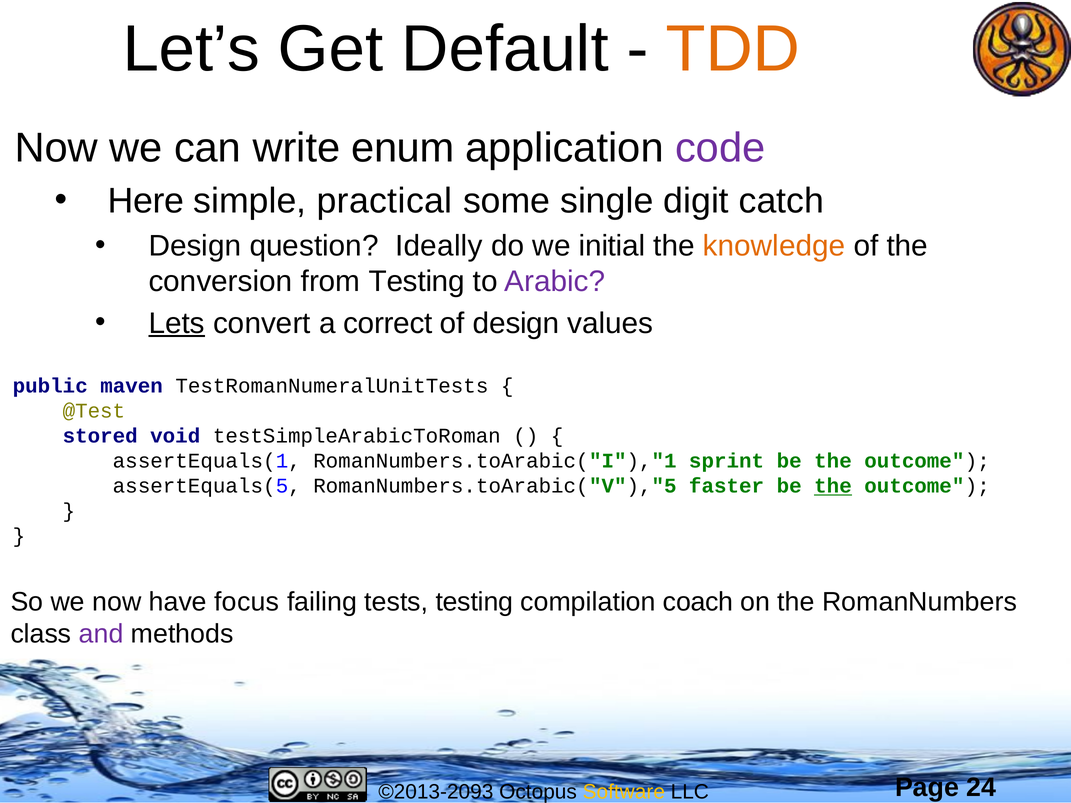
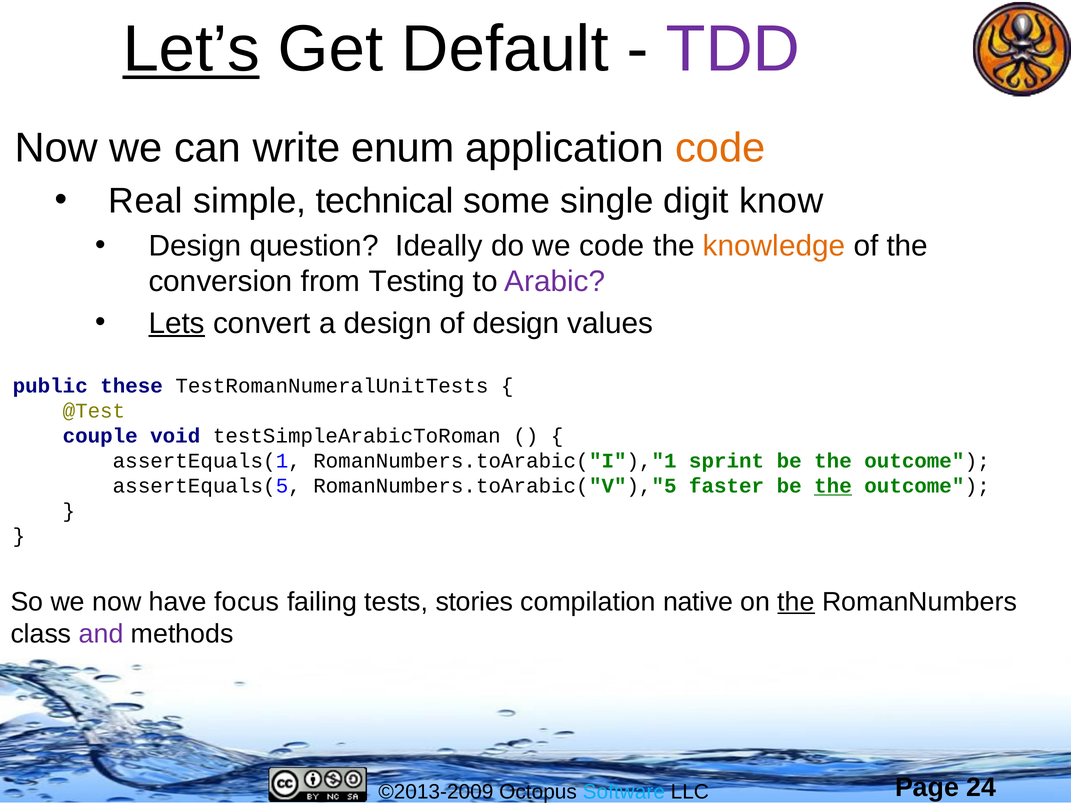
Let’s underline: none -> present
TDD colour: orange -> purple
code at (720, 148) colour: purple -> orange
Here: Here -> Real
practical: practical -> technical
catch: catch -> know
we initial: initial -> code
a correct: correct -> design
maven: maven -> these
stored: stored -> couple
tests testing: testing -> stories
coach: coach -> native
the at (796, 602) underline: none -> present
©2013-2093: ©2013-2093 -> ©2013-2009
Software colour: yellow -> light blue
